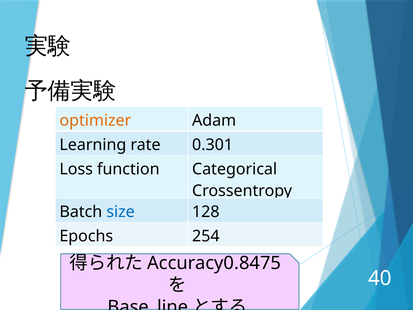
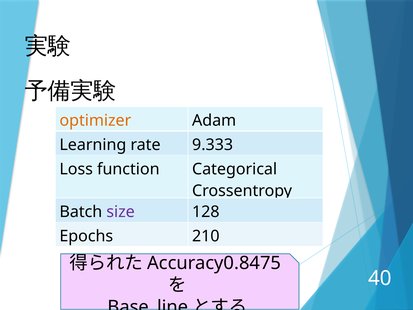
0.301: 0.301 -> 9.333
size colour: blue -> purple
254: 254 -> 210
